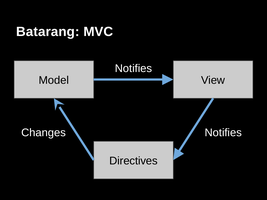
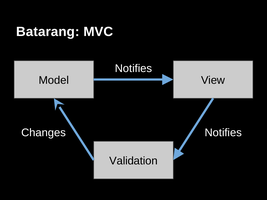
Directives: Directives -> Validation
